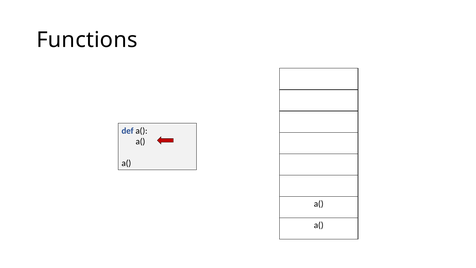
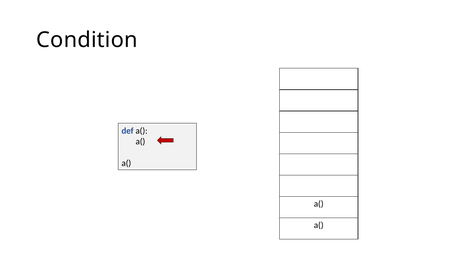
Functions: Functions -> Condition
